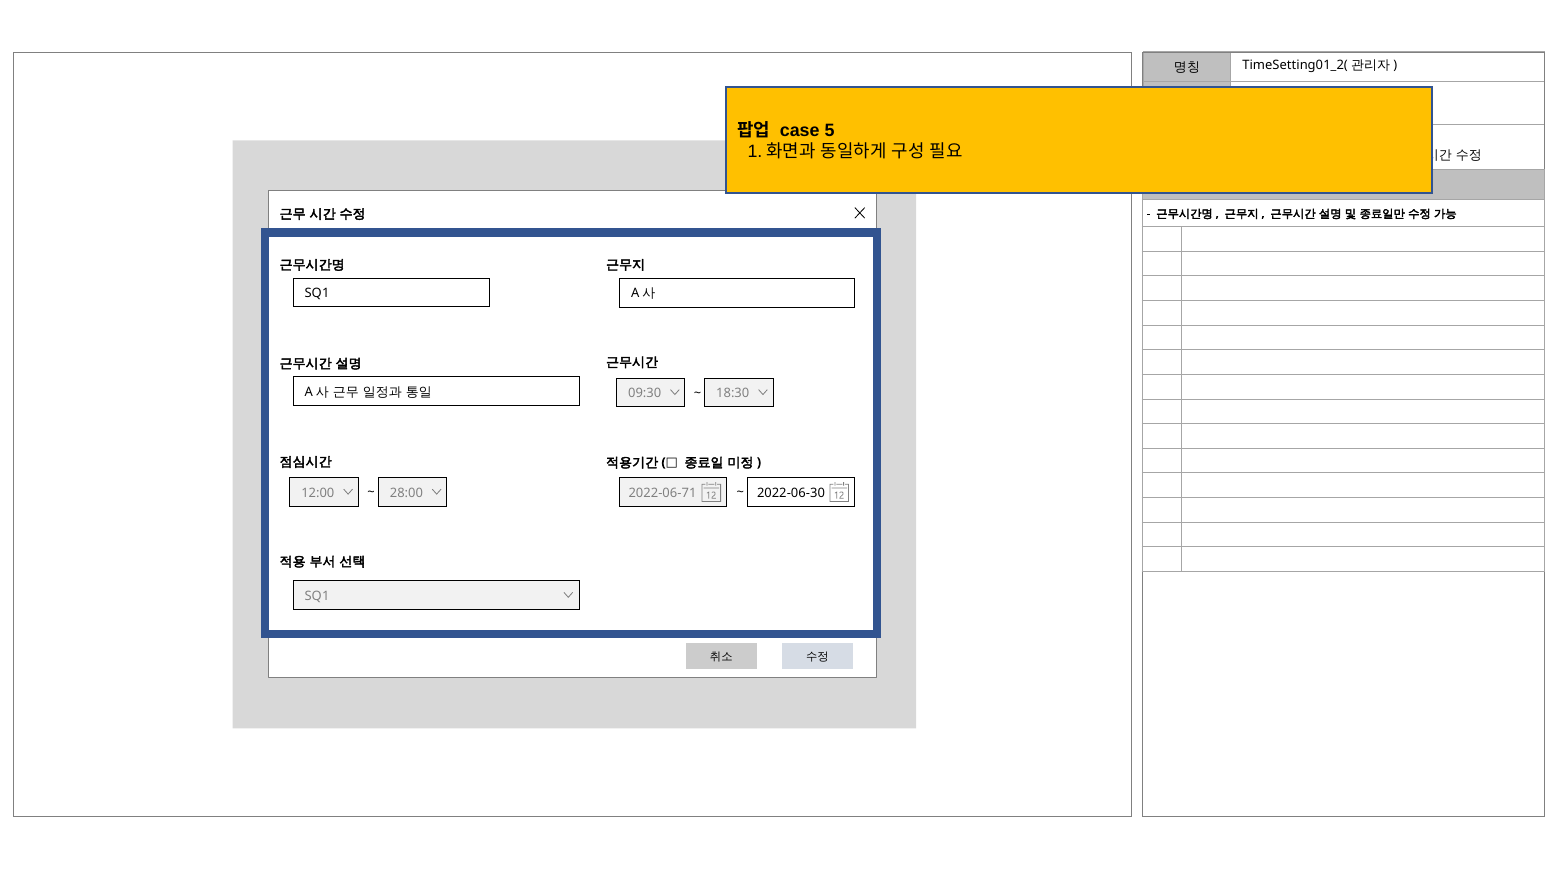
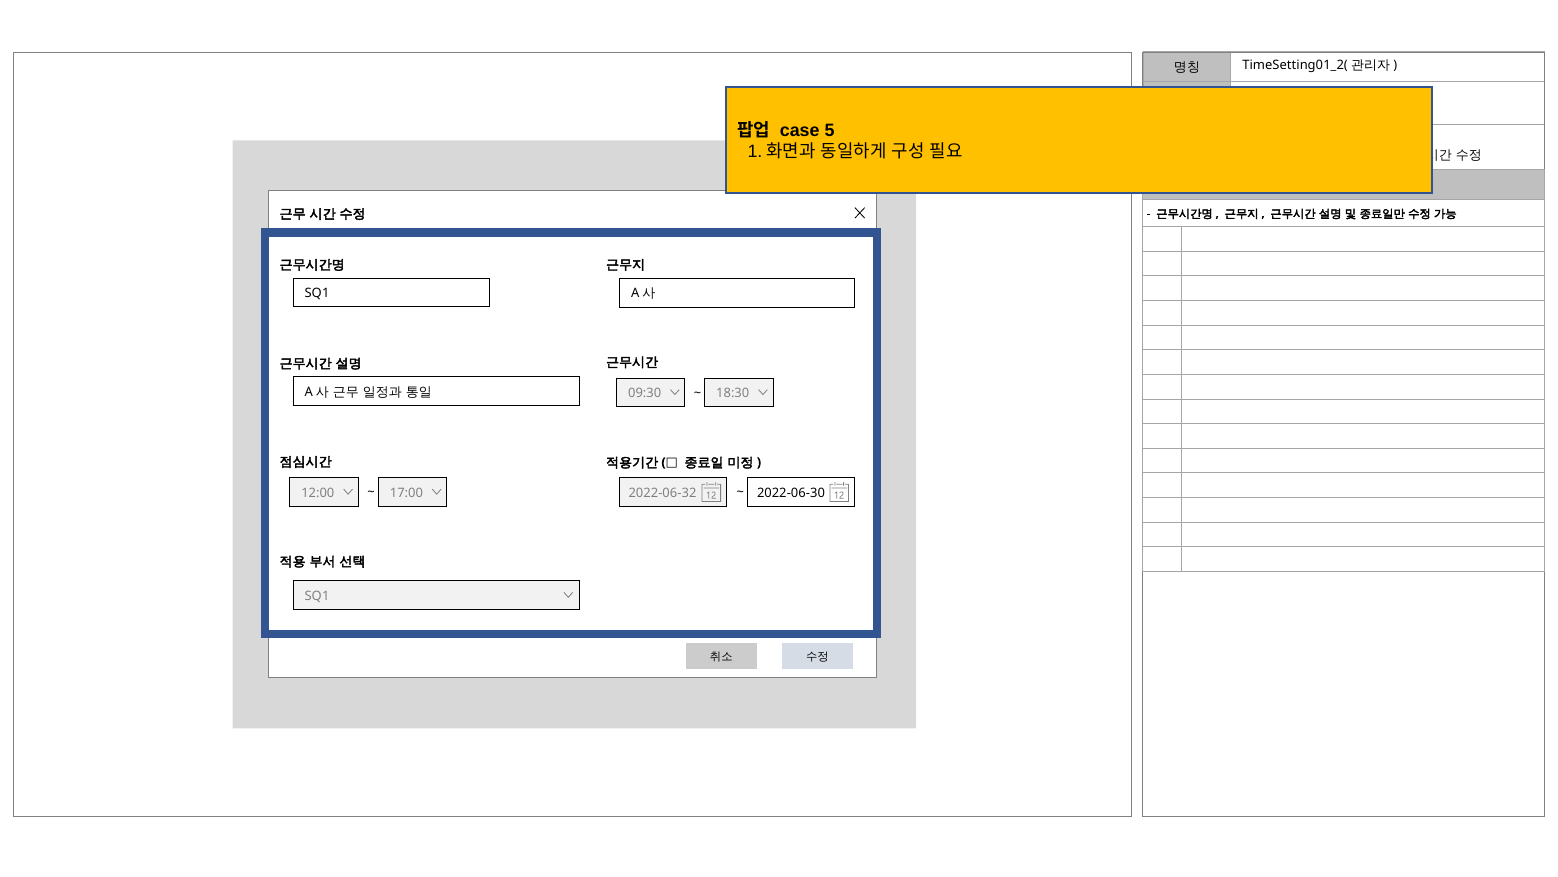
28:00: 28:00 -> 17:00
2022-06-71: 2022-06-71 -> 2022-06-32
